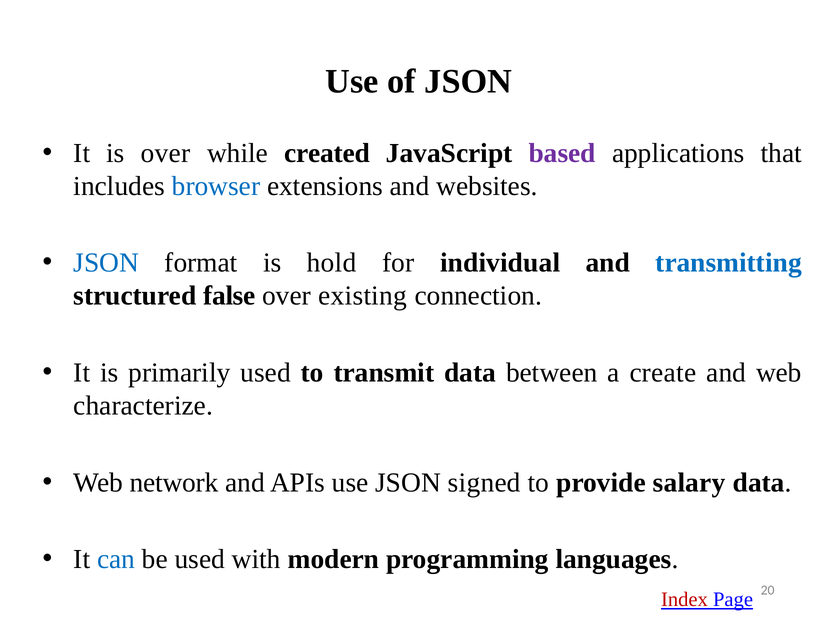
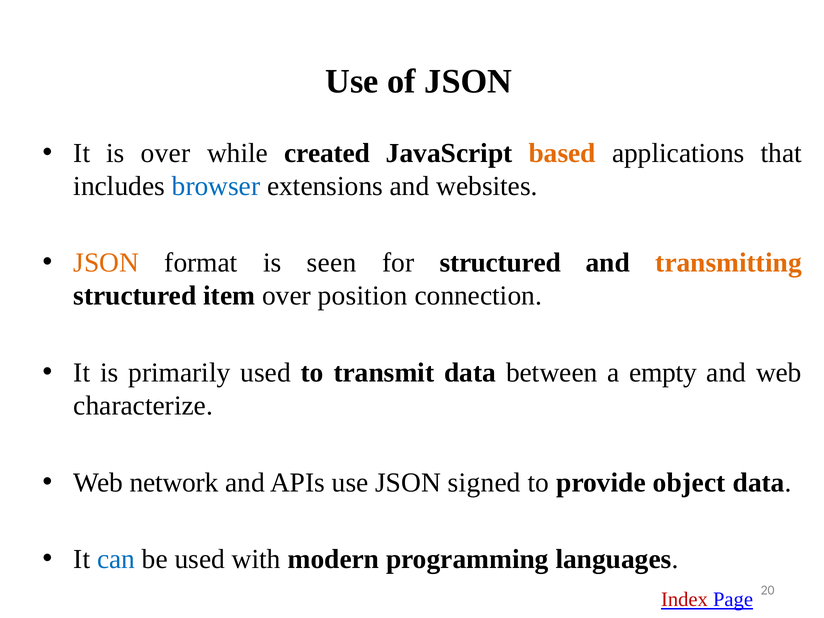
based colour: purple -> orange
JSON at (106, 263) colour: blue -> orange
hold: hold -> seen
for individual: individual -> structured
transmitting colour: blue -> orange
false: false -> item
existing: existing -> position
create: create -> empty
salary: salary -> object
